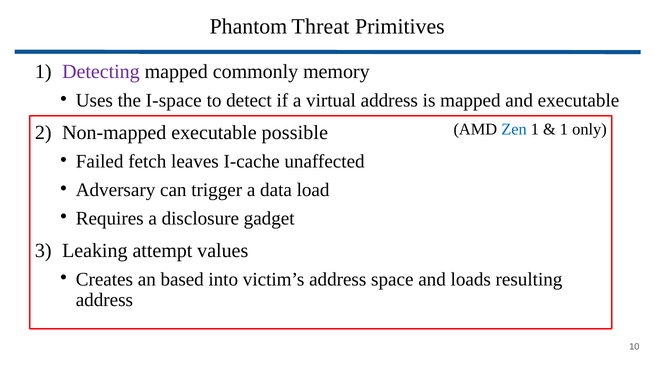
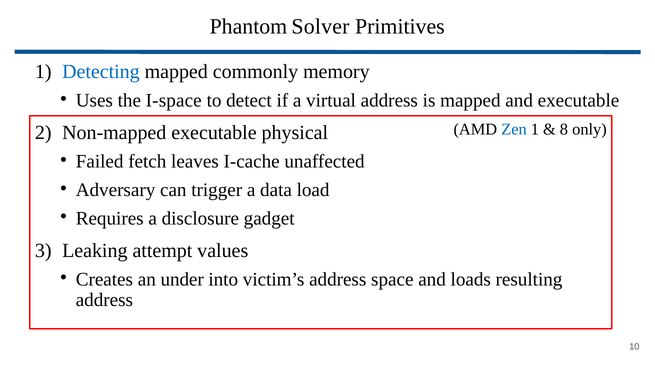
Threat: Threat -> Solver
Detecting colour: purple -> blue
1 at (564, 129): 1 -> 8
possible: possible -> physical
based: based -> under
